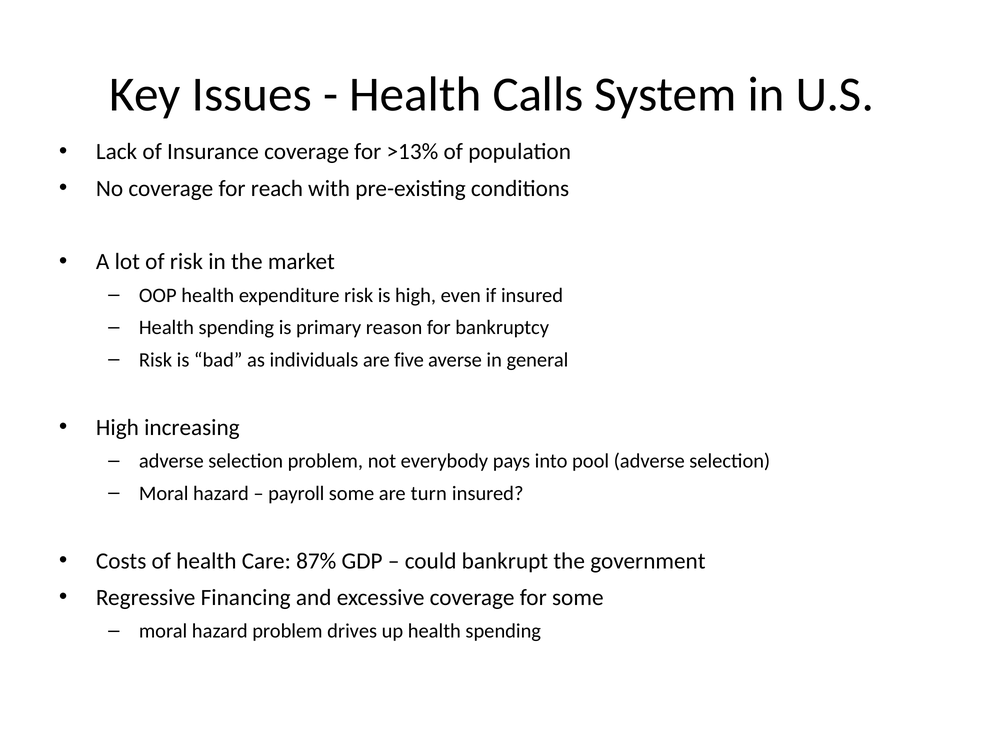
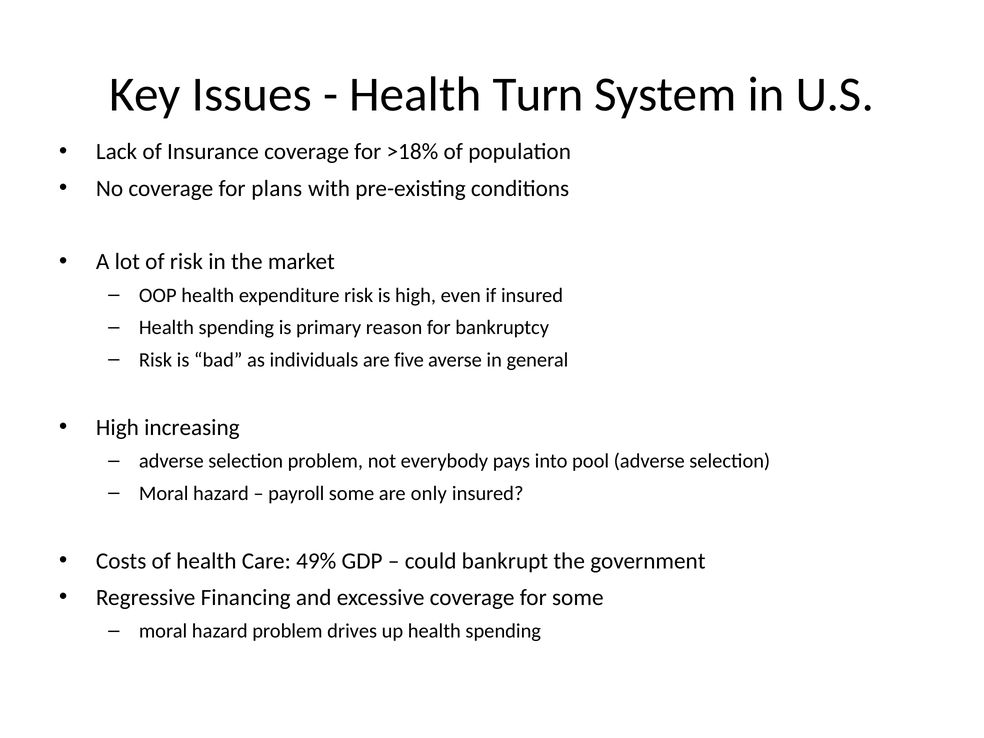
Calls: Calls -> Turn
>13%: >13% -> >18%
reach: reach -> plans
turn: turn -> only
87%: 87% -> 49%
